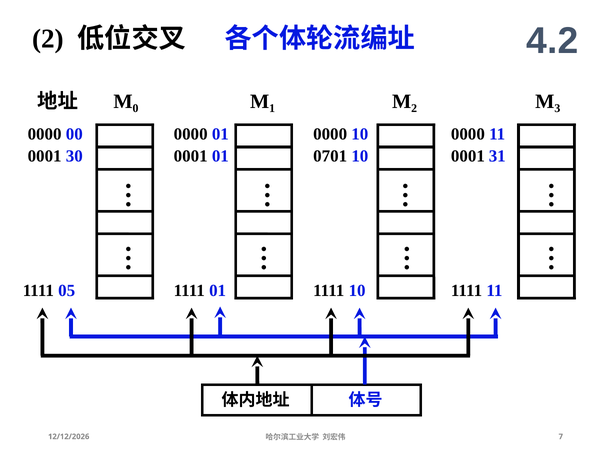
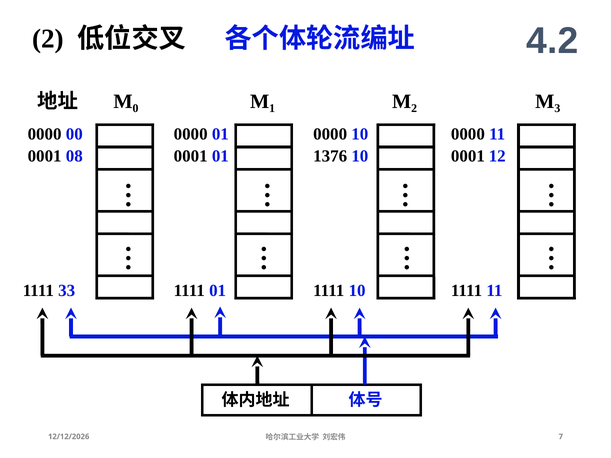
30: 30 -> 08
0701: 0701 -> 1376
31: 31 -> 12
05: 05 -> 33
